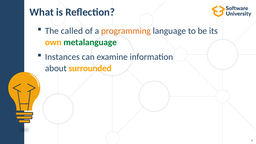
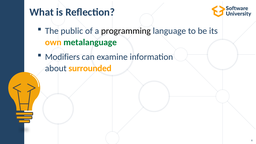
called: called -> public
programming colour: orange -> black
Instances: Instances -> Modifiers
